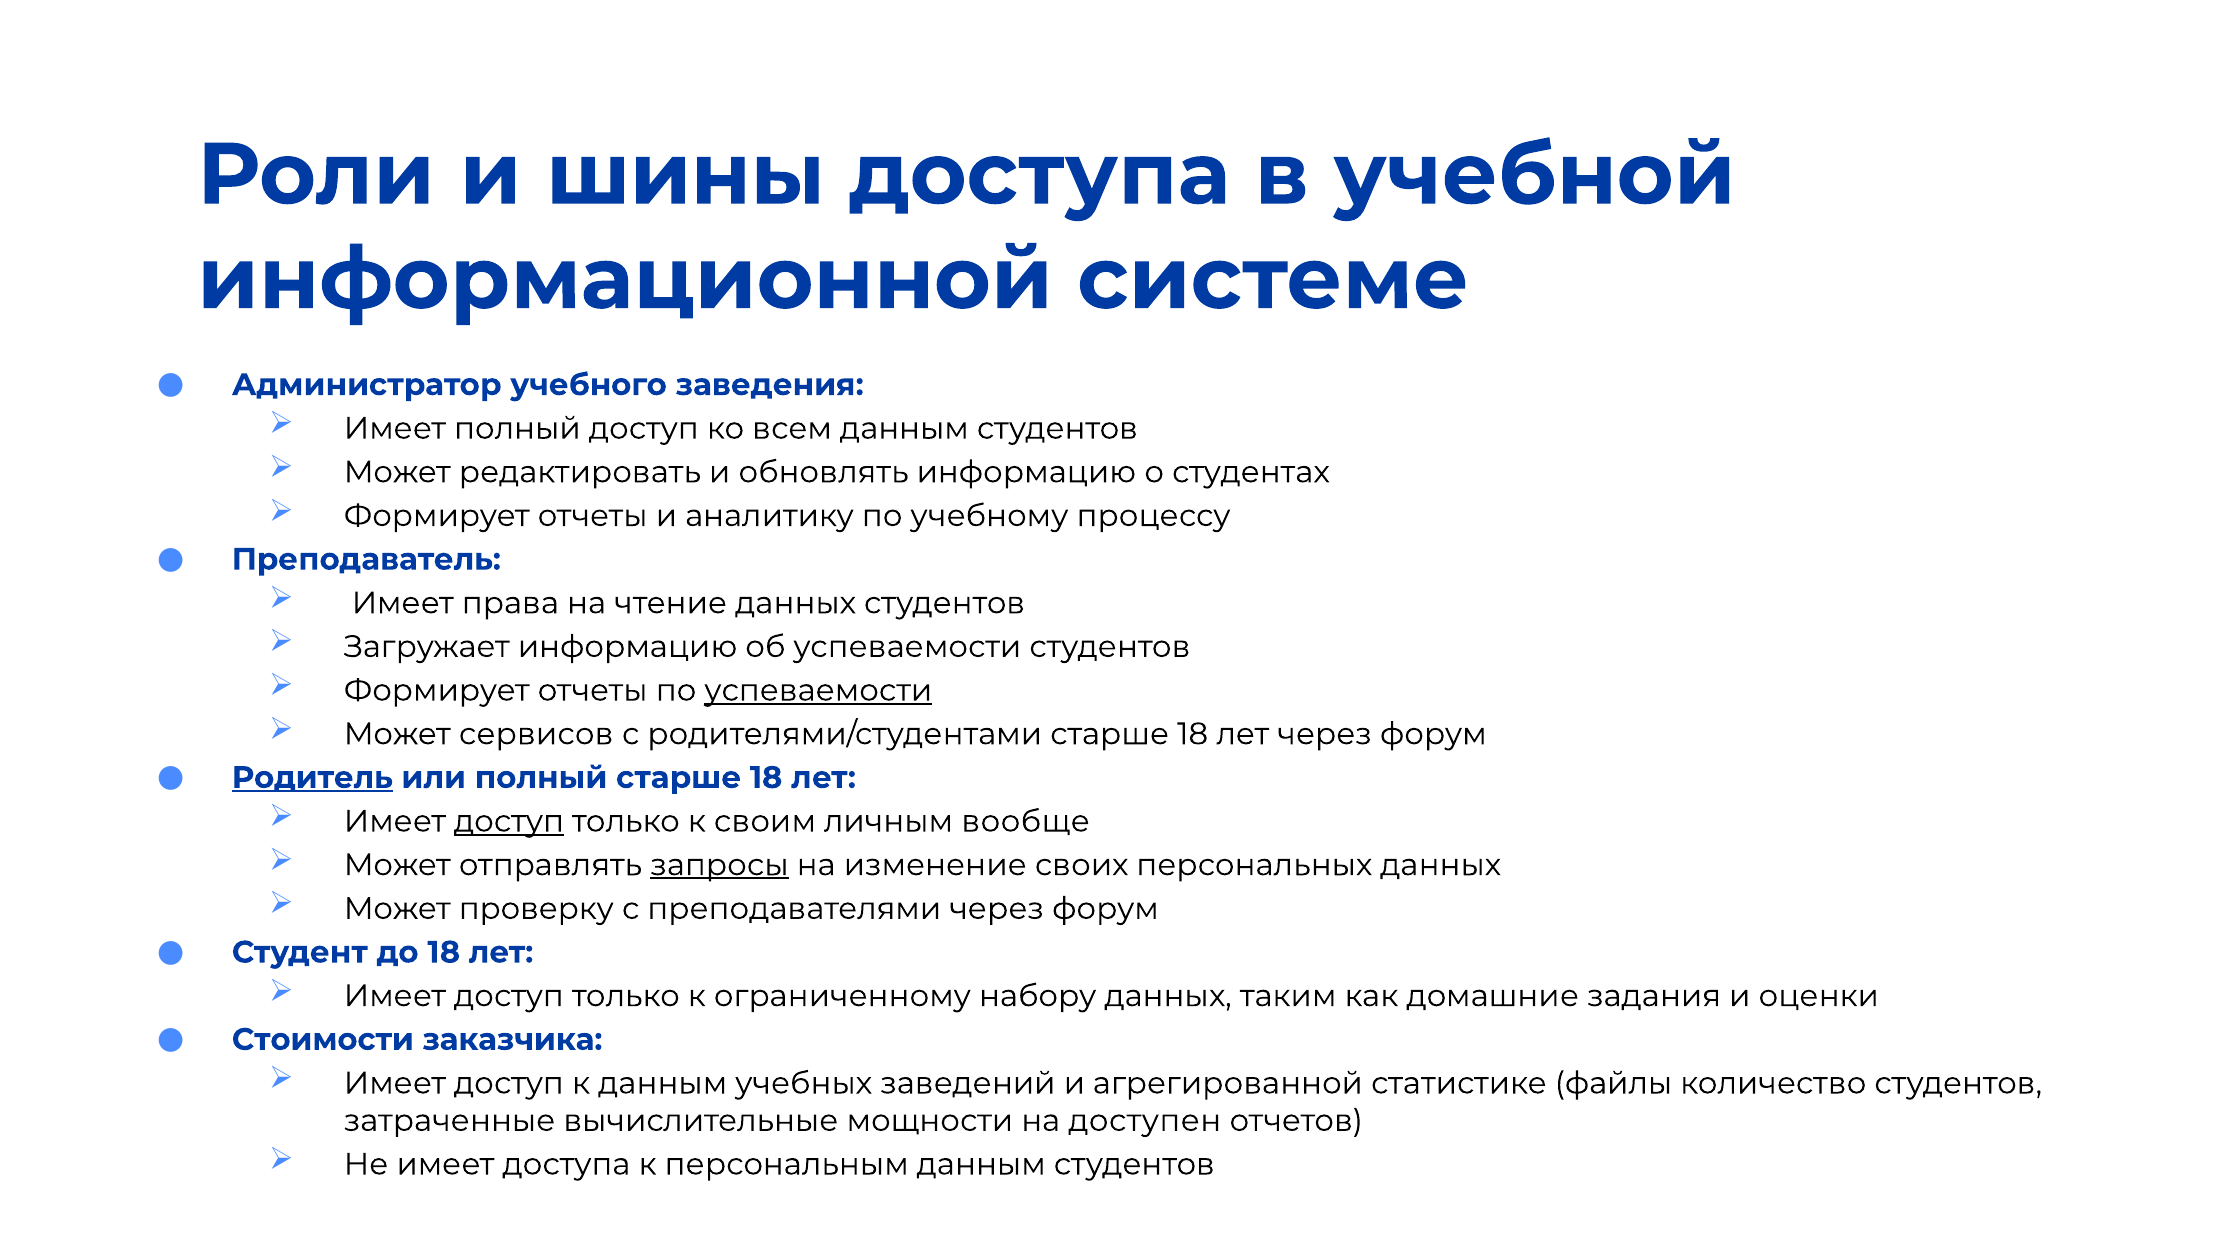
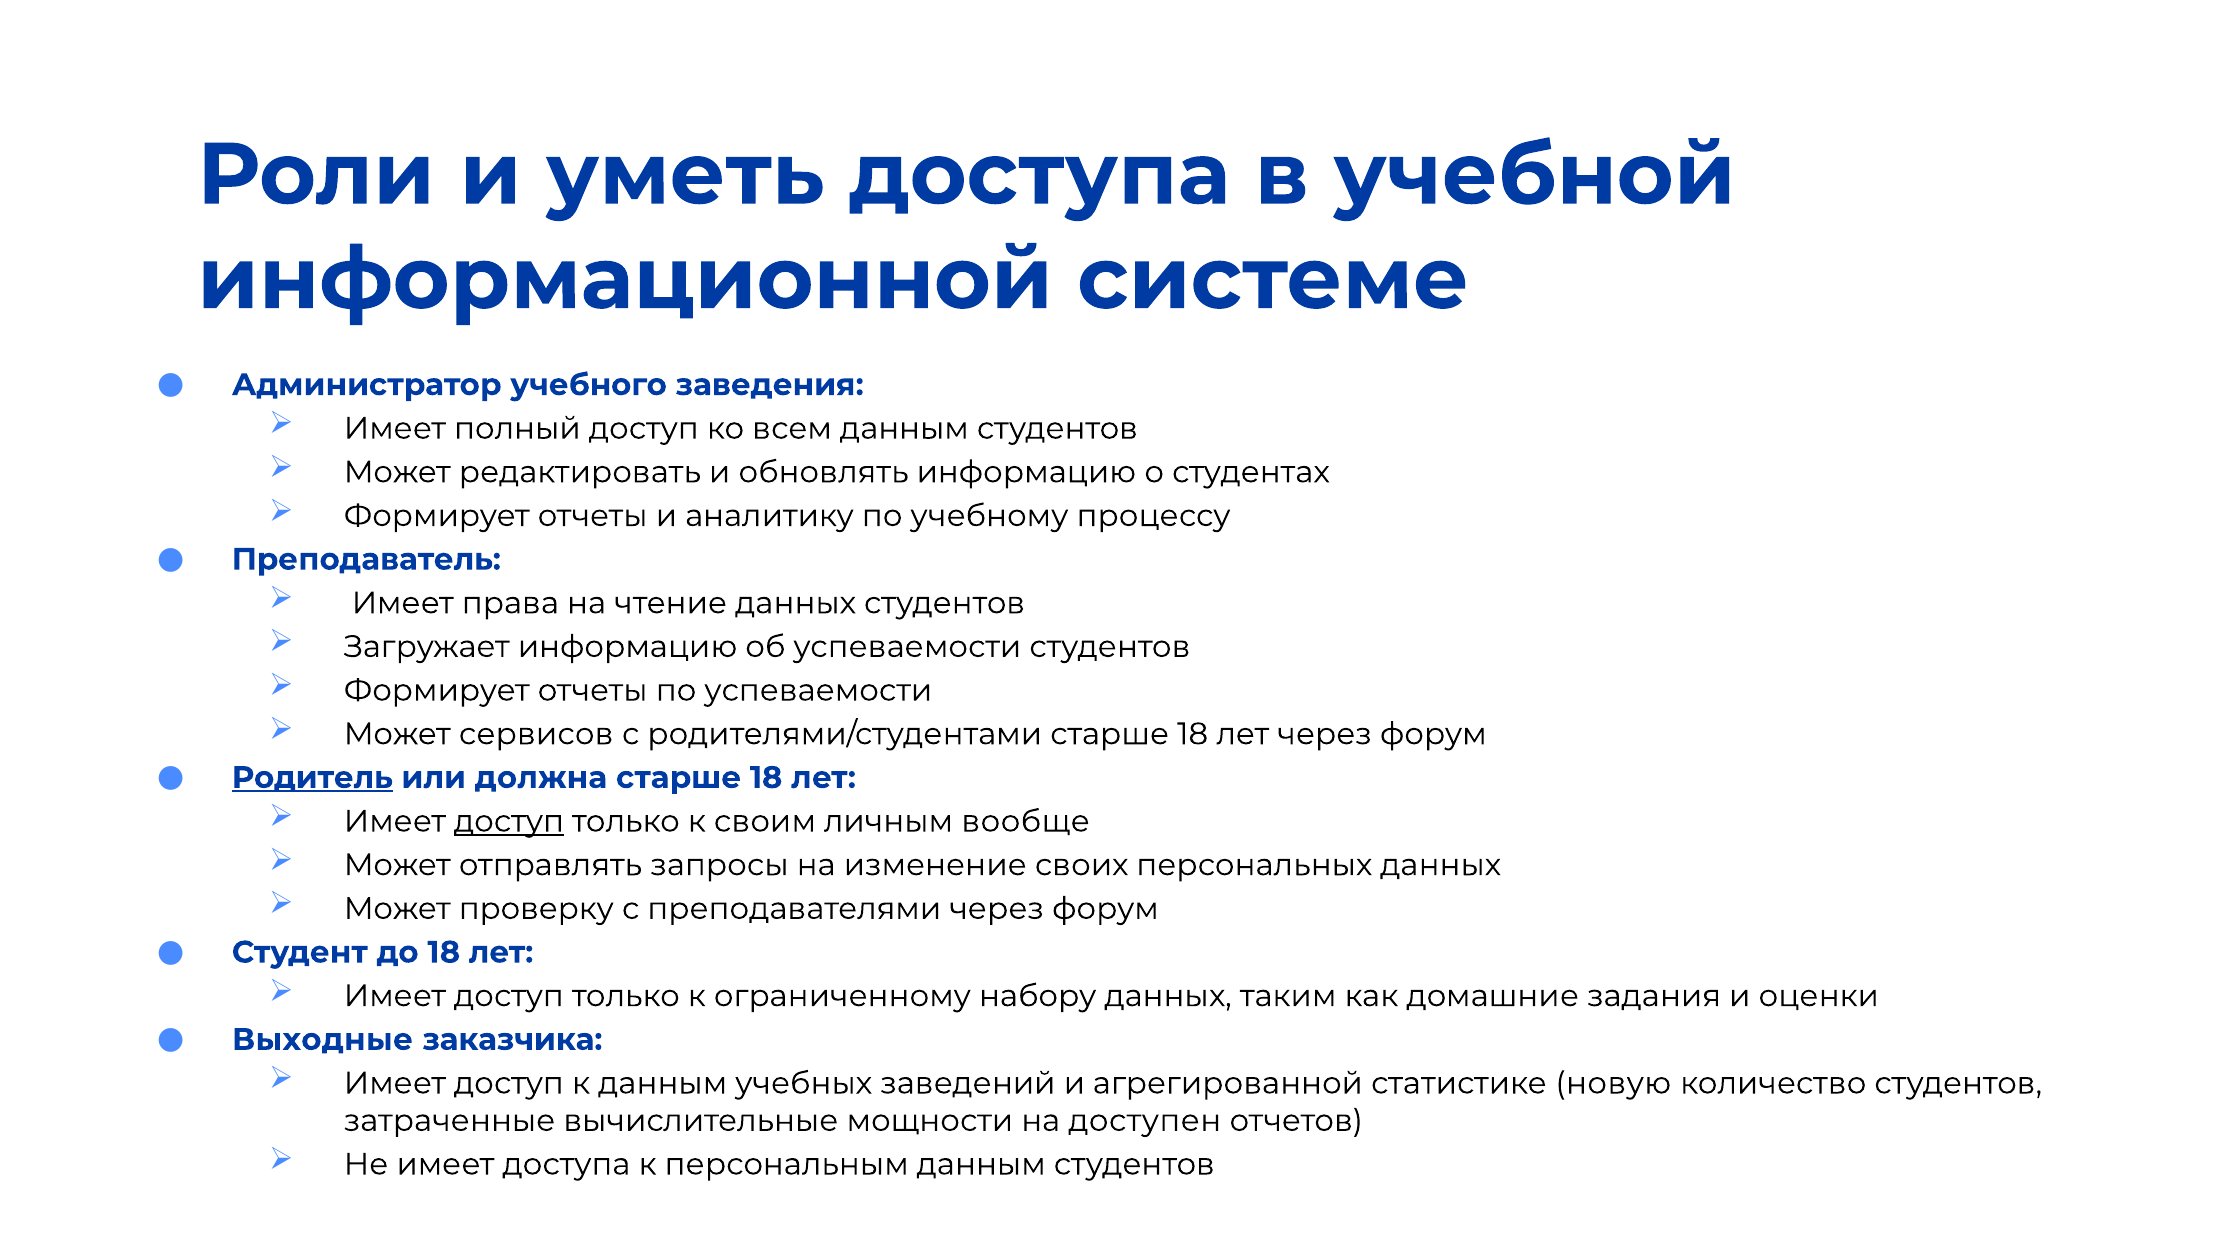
шины: шины -> уметь
успеваемости at (818, 690) underline: present -> none
или полный: полный -> должна
запросы underline: present -> none
Стоимости: Стоимости -> Выходные
файлы: файлы -> новую
